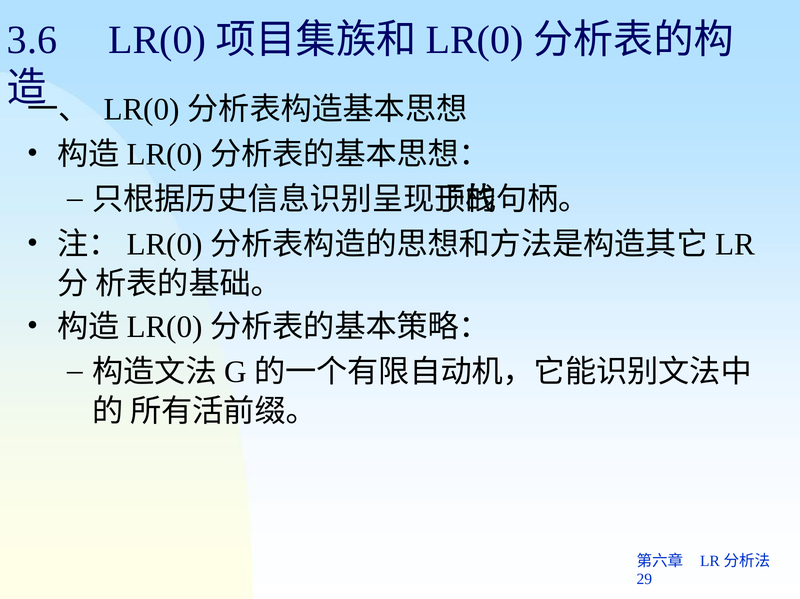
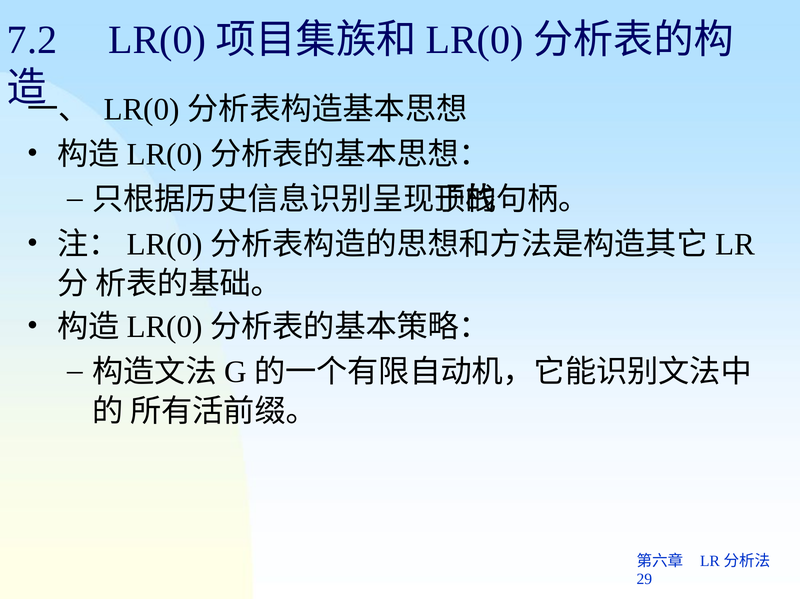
3.6: 3.6 -> 7.2
